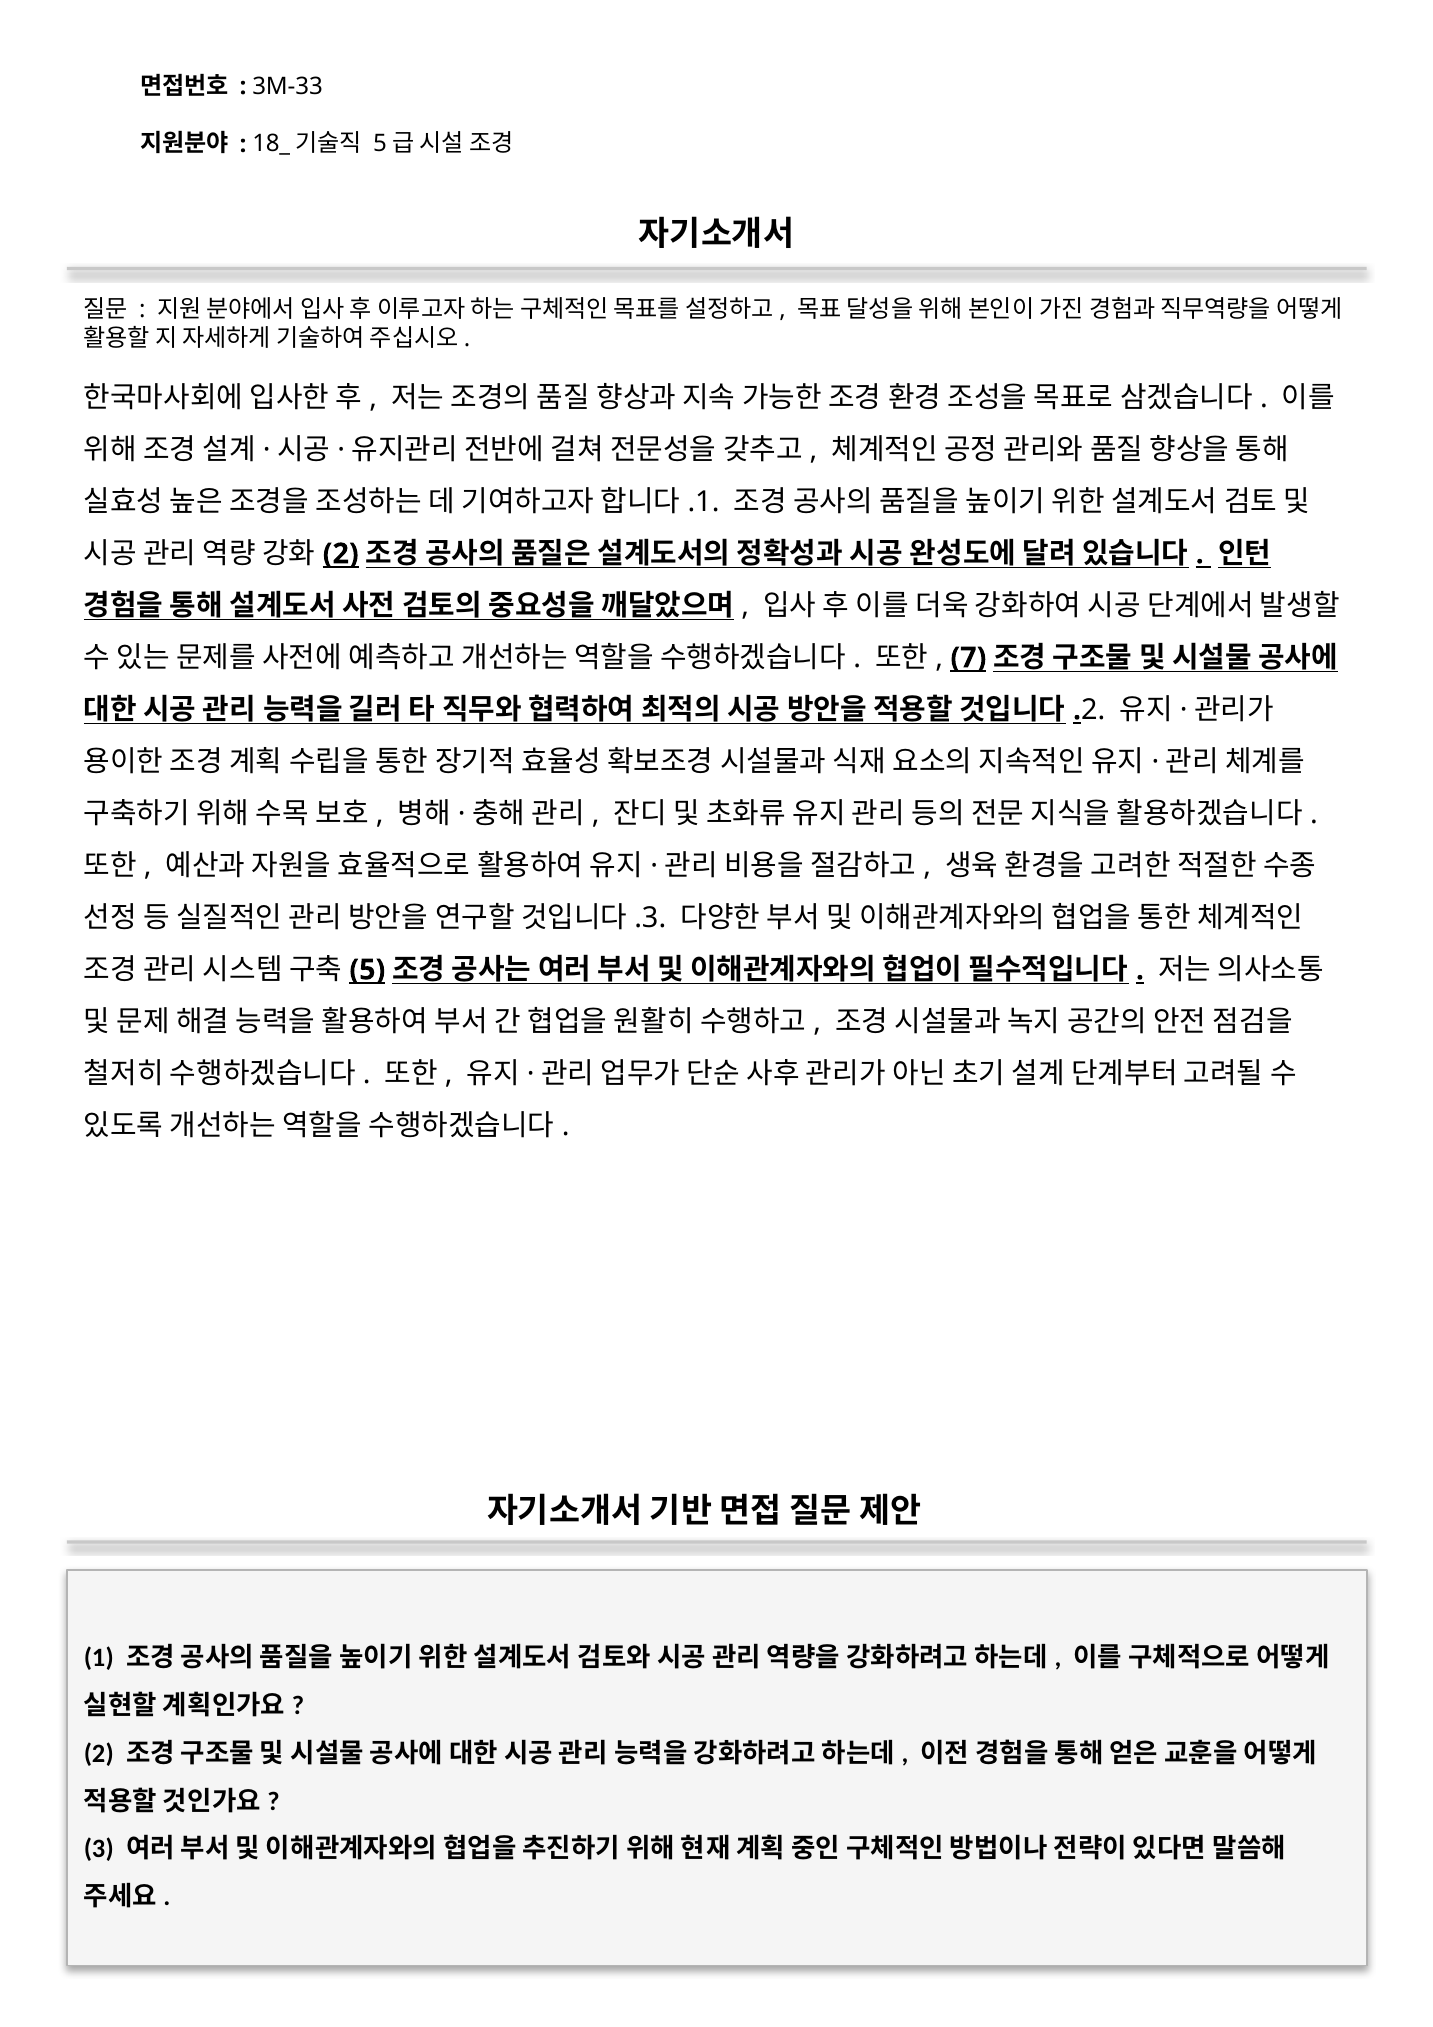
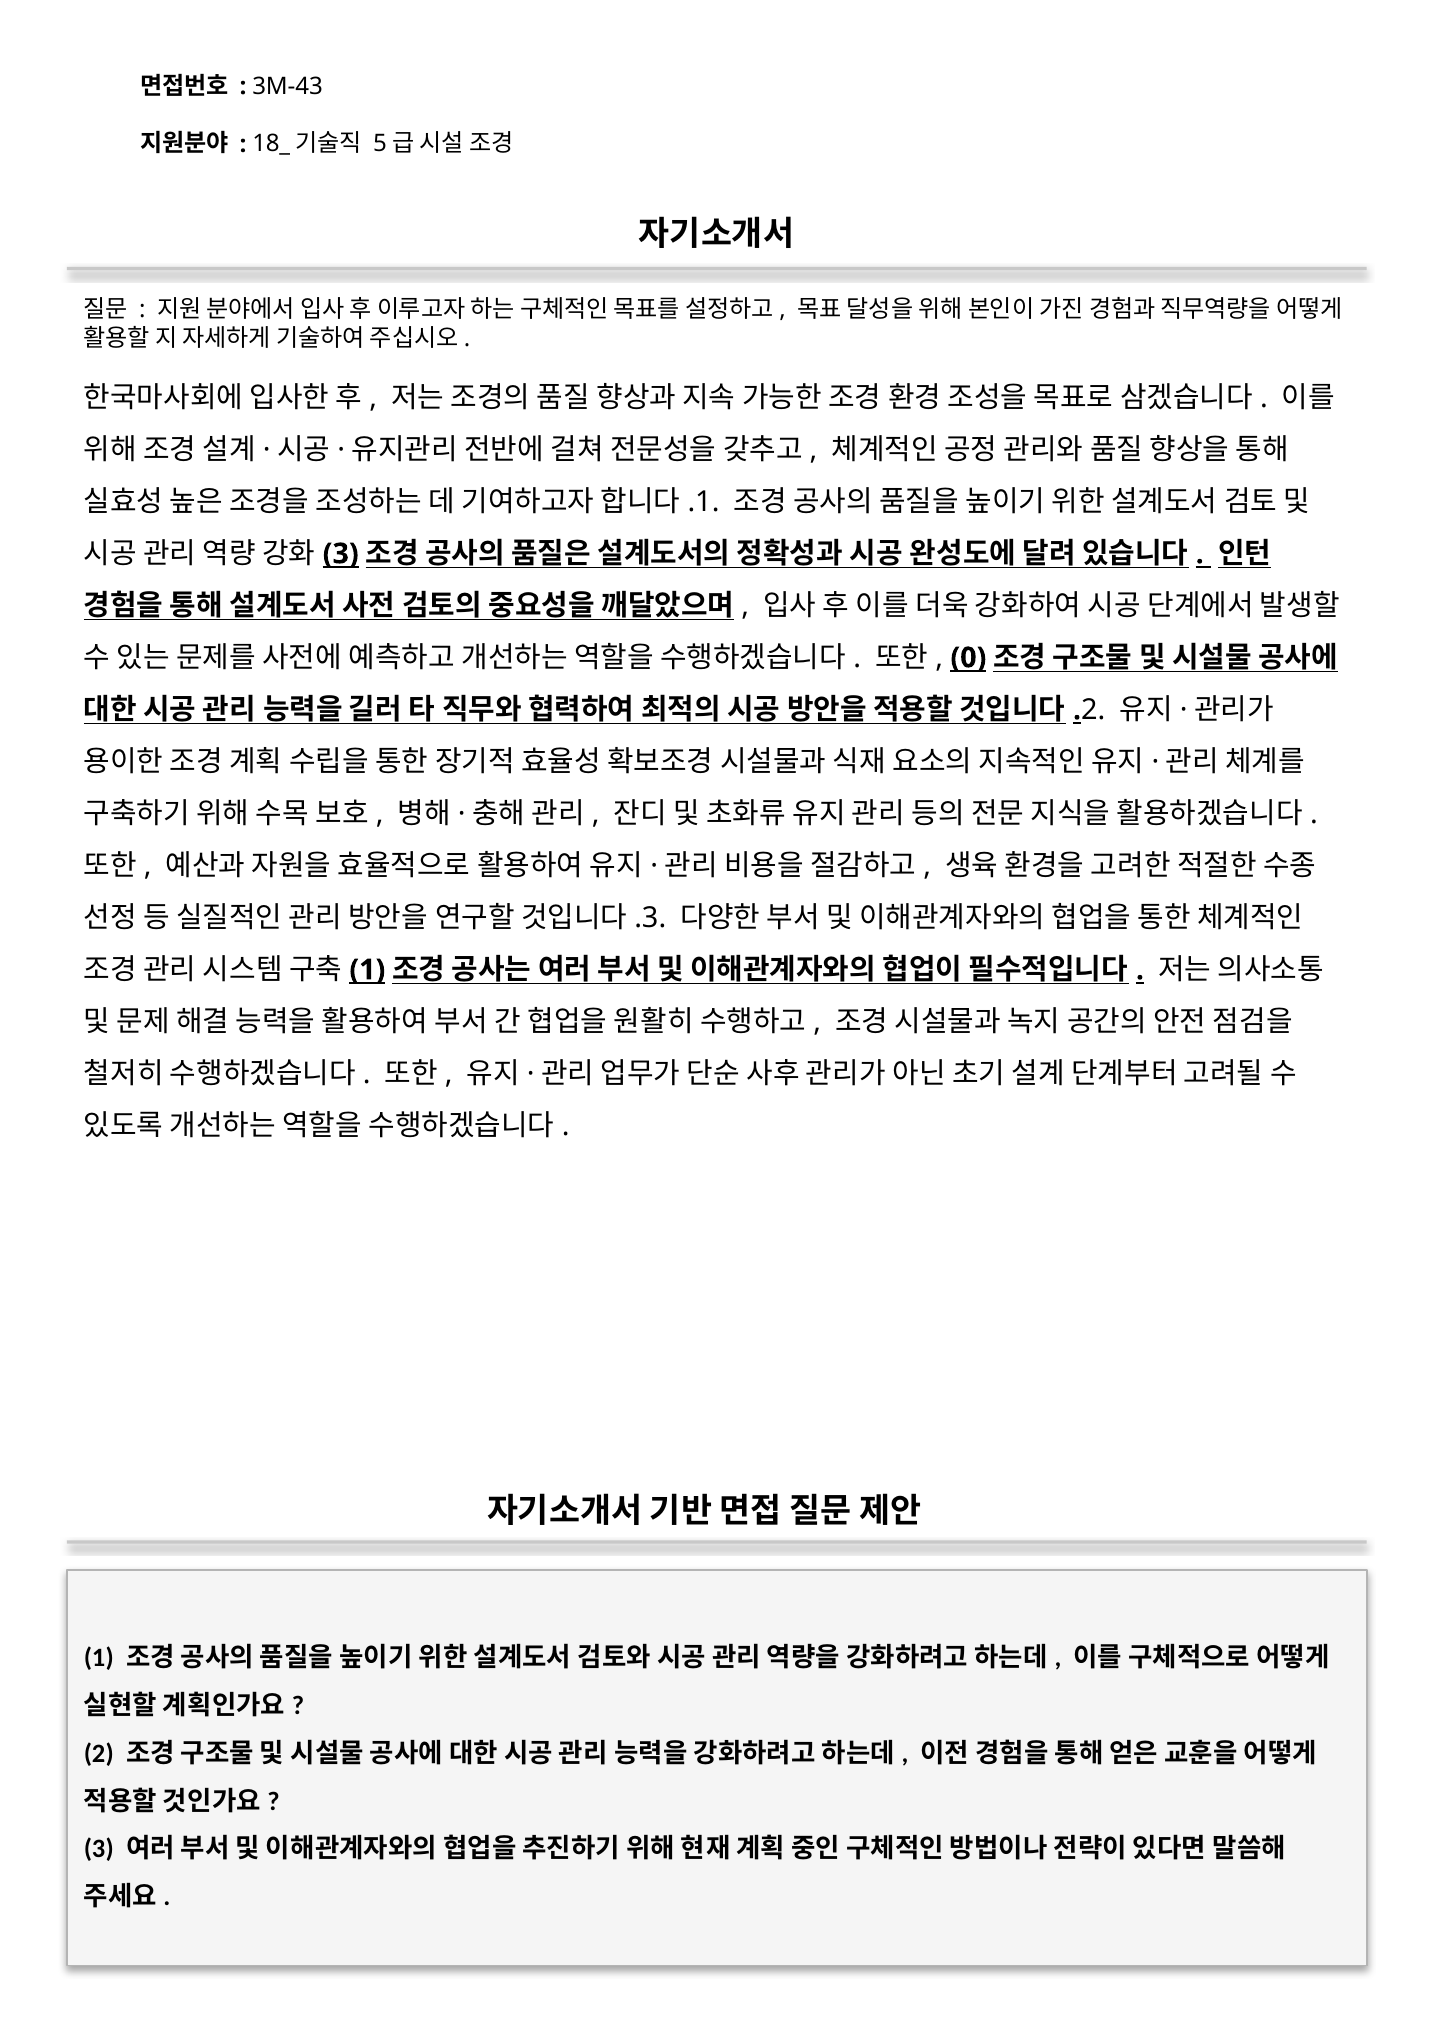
3M-33: 3M-33 -> 3M-43
2 at (341, 554): 2 -> 3
7: 7 -> 0
5 at (367, 970): 5 -> 1
